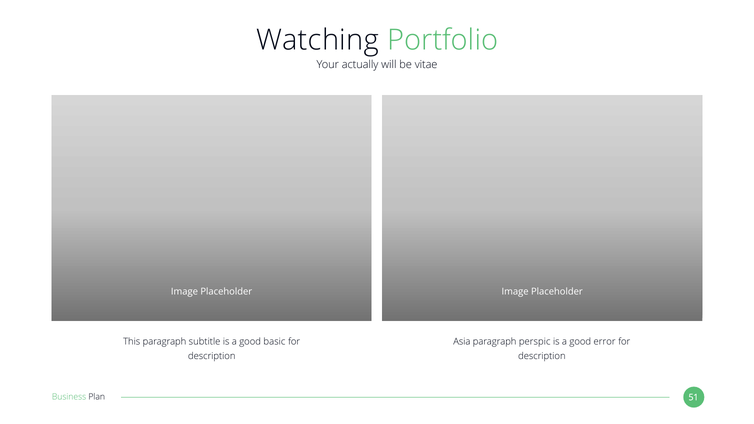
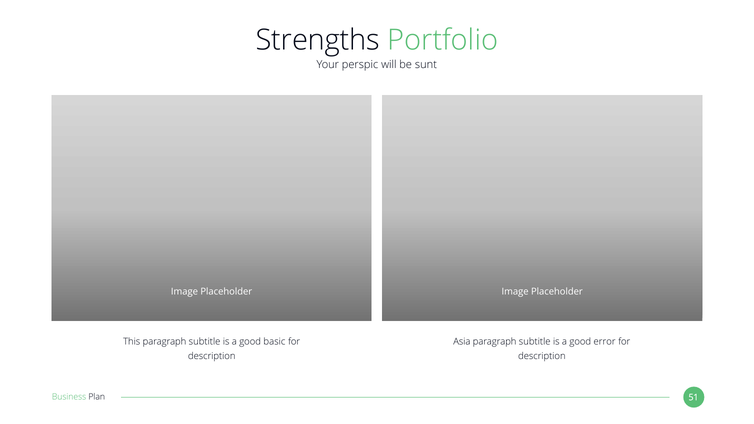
Watching: Watching -> Strengths
actually: actually -> perspic
vitae: vitae -> sunt
perspic at (535, 342): perspic -> subtitle
